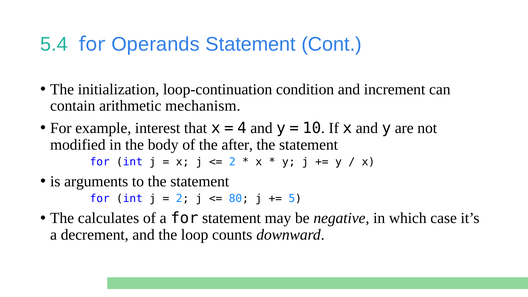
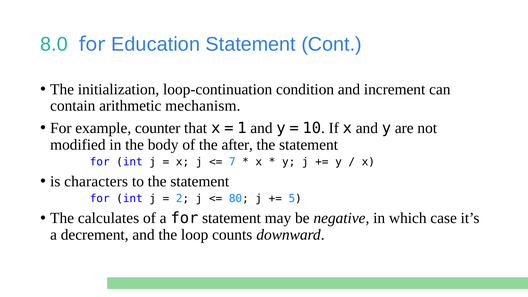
5.4: 5.4 -> 8.0
Operands: Operands -> Education
interest: interest -> counter
4: 4 -> 1
2 at (232, 162): 2 -> 7
arguments: arguments -> characters
